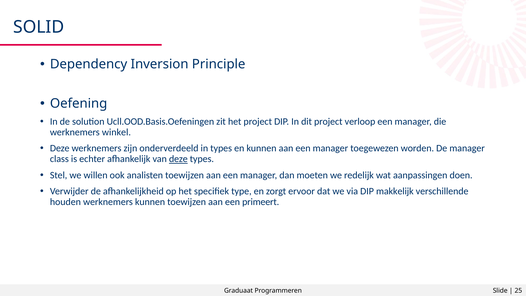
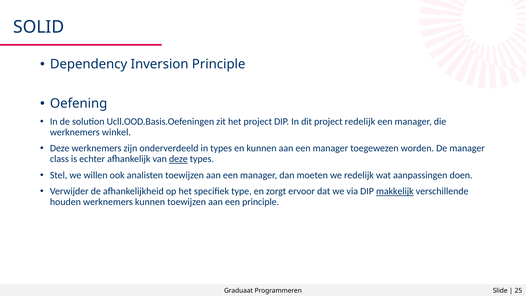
project verloop: verloop -> redelijk
makkelijk underline: none -> present
een primeert: primeert -> principle
